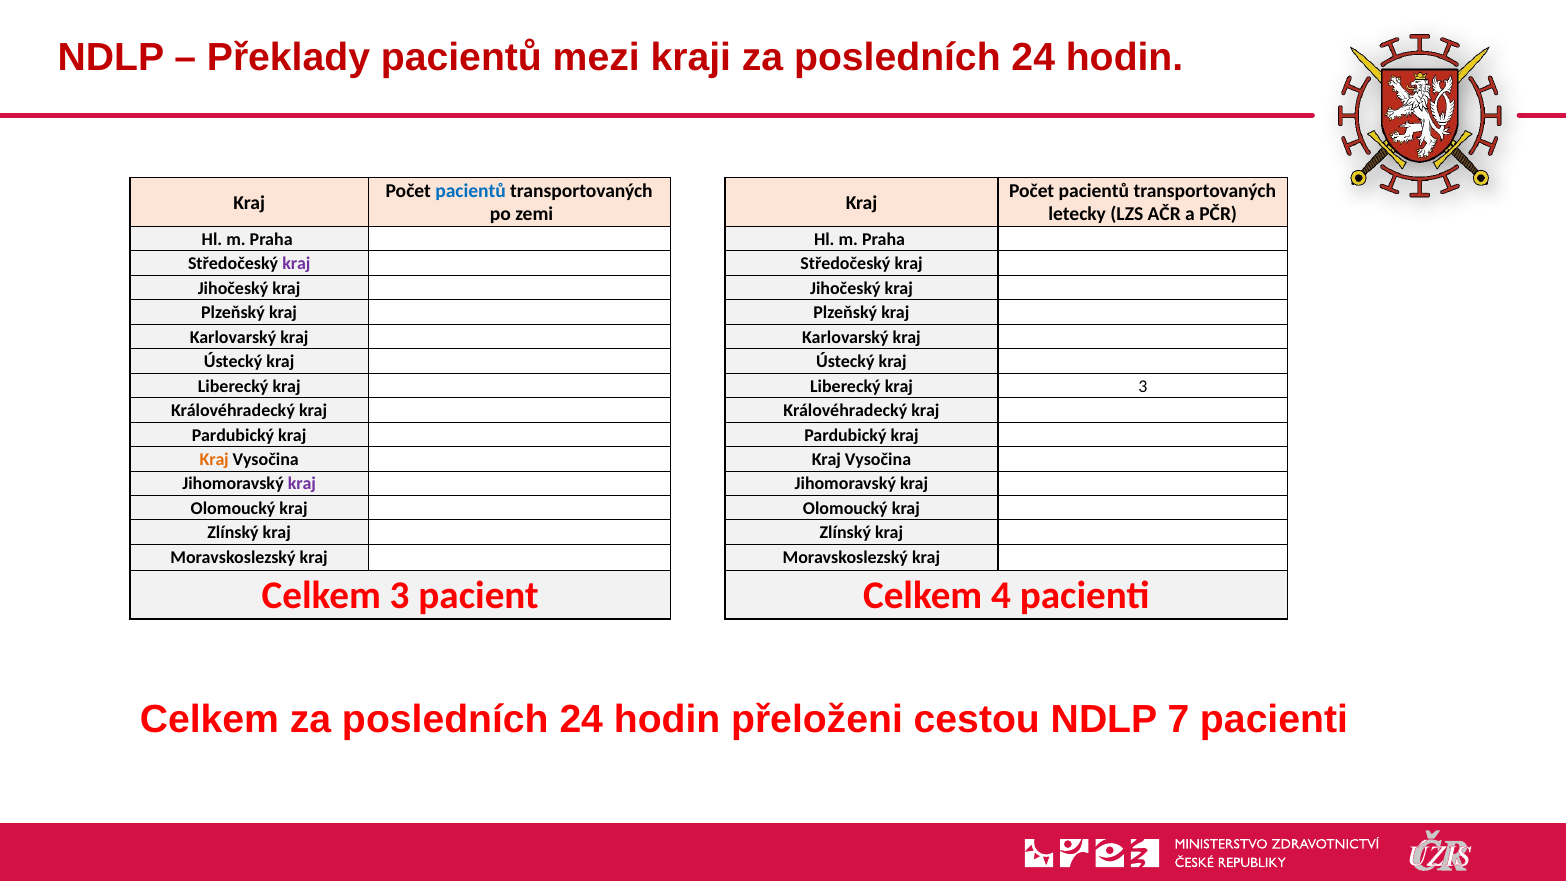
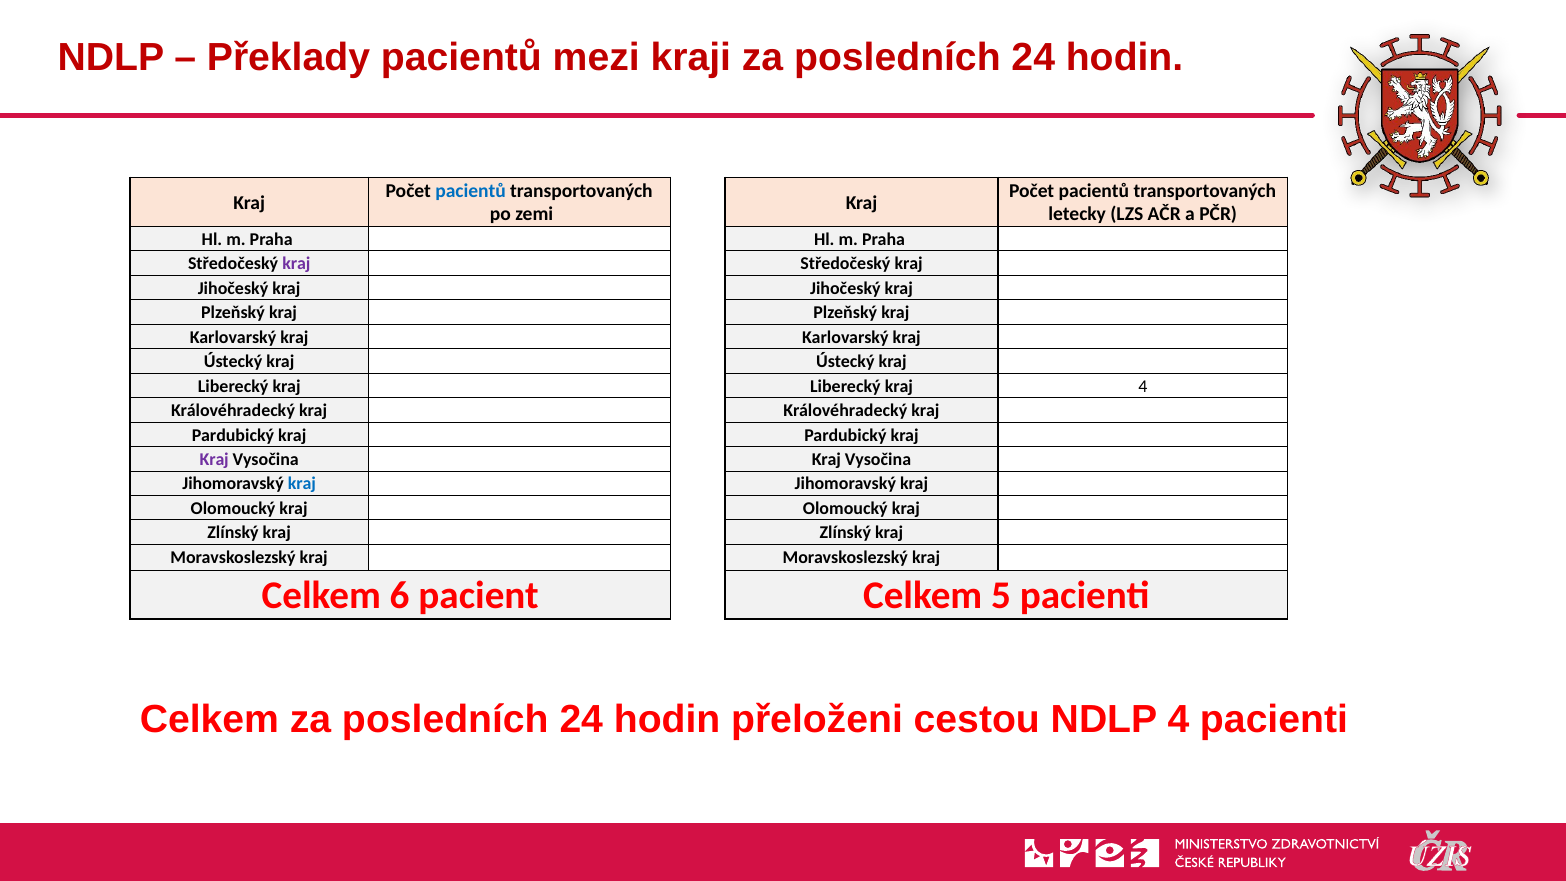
kraj 3: 3 -> 4
Kraj at (214, 459) colour: orange -> purple
kraj at (302, 484) colour: purple -> blue
Celkem 3: 3 -> 6
4: 4 -> 5
NDLP 7: 7 -> 4
